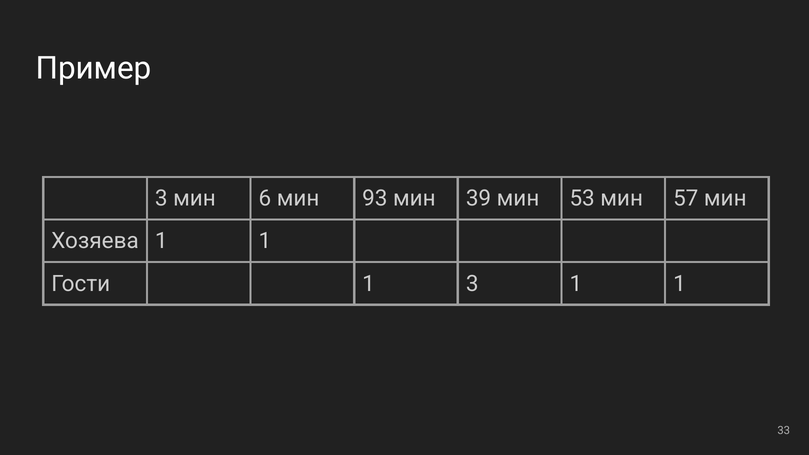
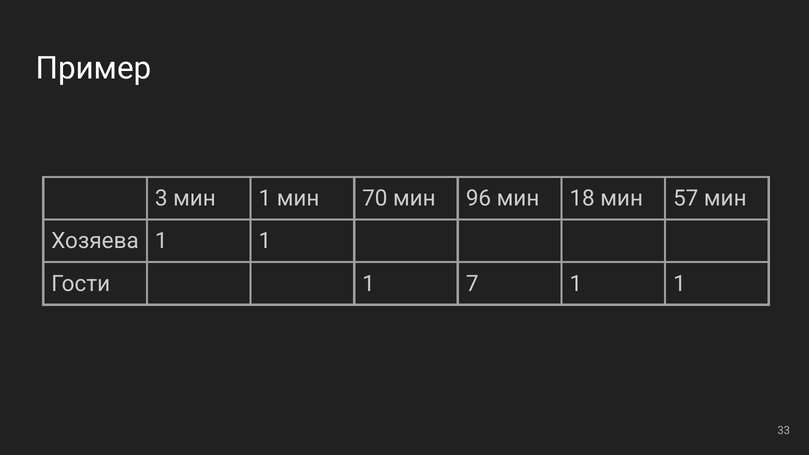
мин 6: 6 -> 1
93: 93 -> 70
39: 39 -> 96
53: 53 -> 18
1 3: 3 -> 7
